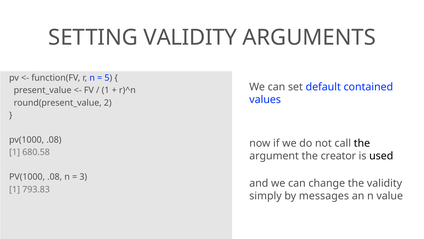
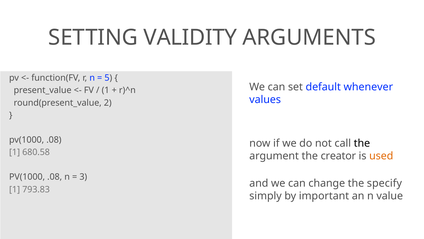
contained: contained -> whenever
used colour: black -> orange
the validity: validity -> specify
messages: messages -> important
